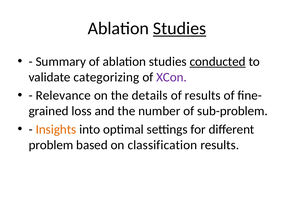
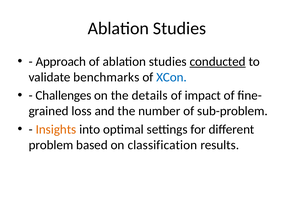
Studies at (180, 28) underline: present -> none
Summary: Summary -> Approach
categorizing: categorizing -> benchmarks
XCon colour: purple -> blue
Relevance: Relevance -> Challenges
of results: results -> impact
